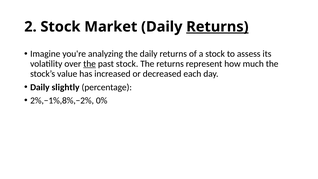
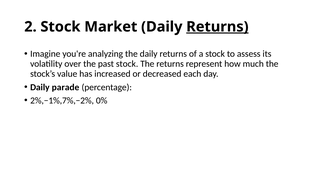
the at (90, 64) underline: present -> none
slightly: slightly -> parade
2%,−1%,8%,−2%: 2%,−1%,8%,−2% -> 2%,−1%,7%,−2%
